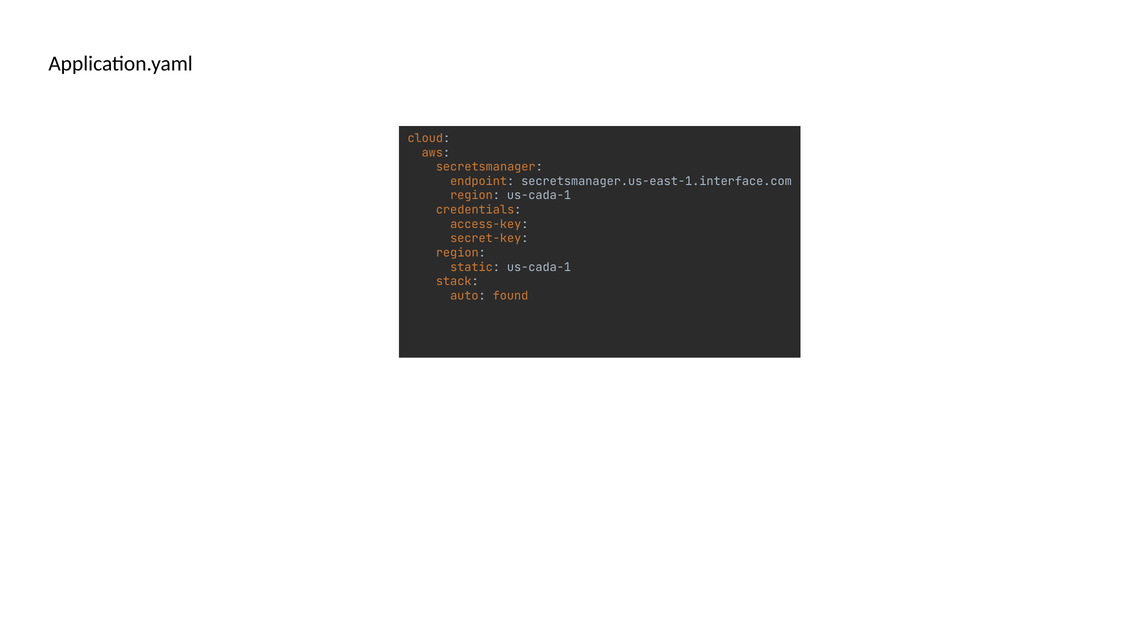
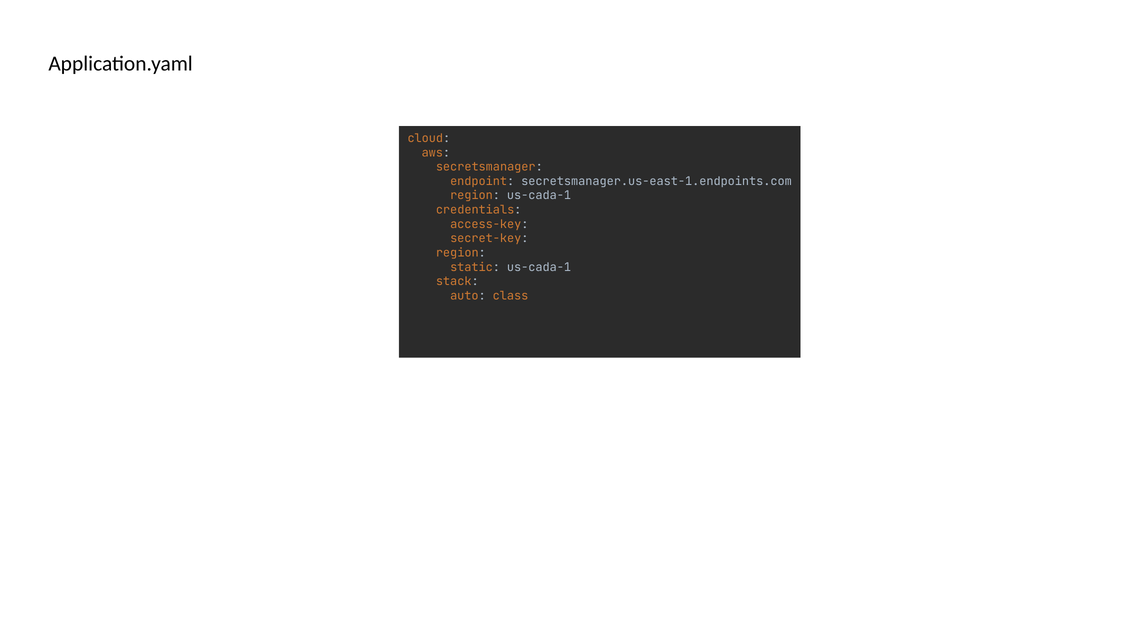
secretsmanager.us-east-1.interface.com: secretsmanager.us-east-1.interface.com -> secretsmanager.us-east-1.endpoints.com
found: found -> class
